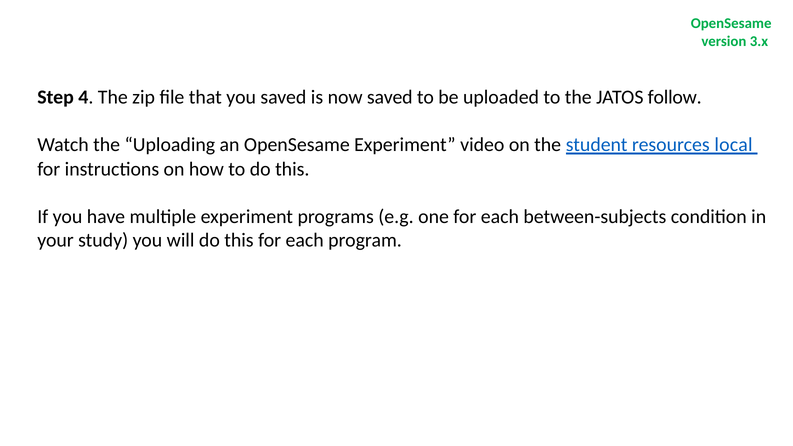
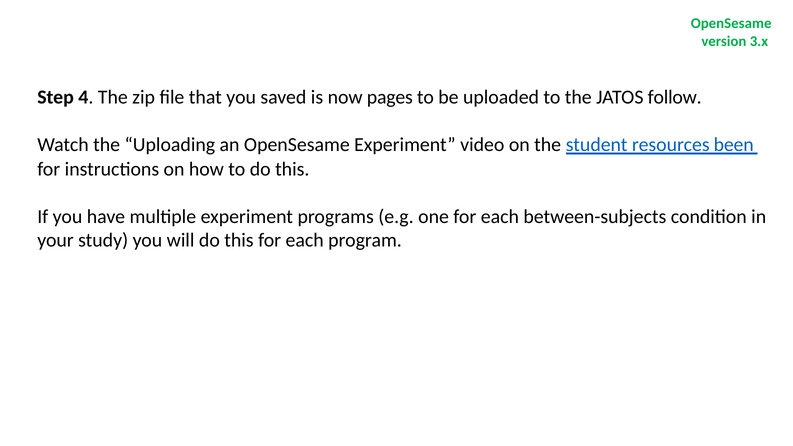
now saved: saved -> pages
local: local -> been
